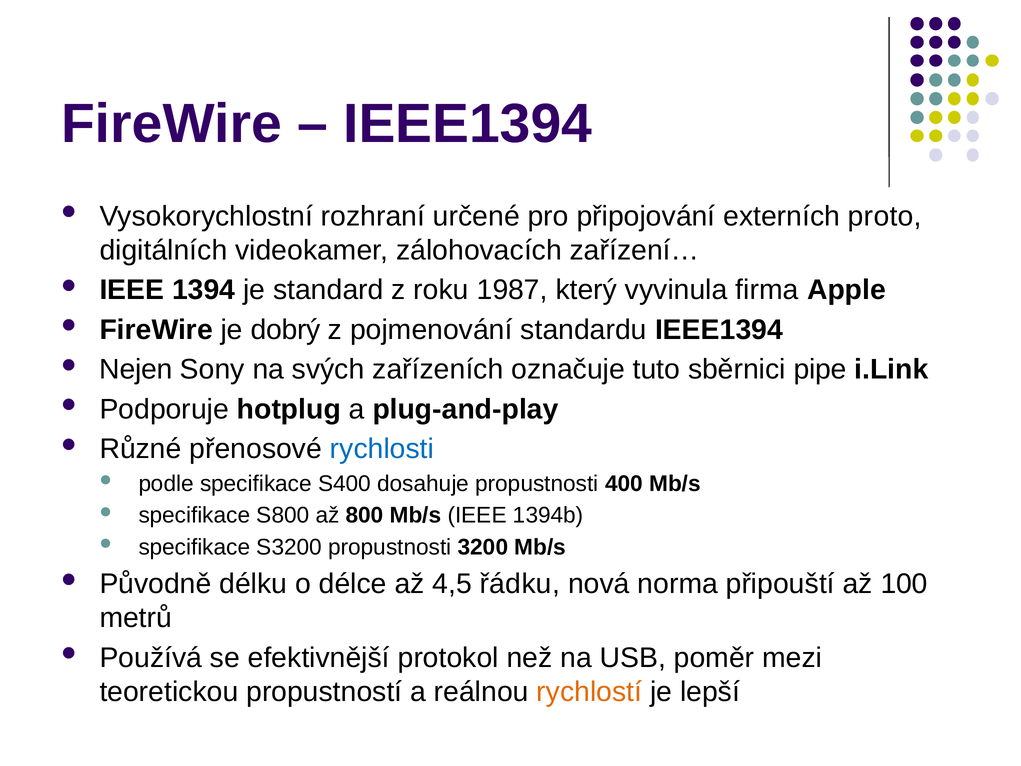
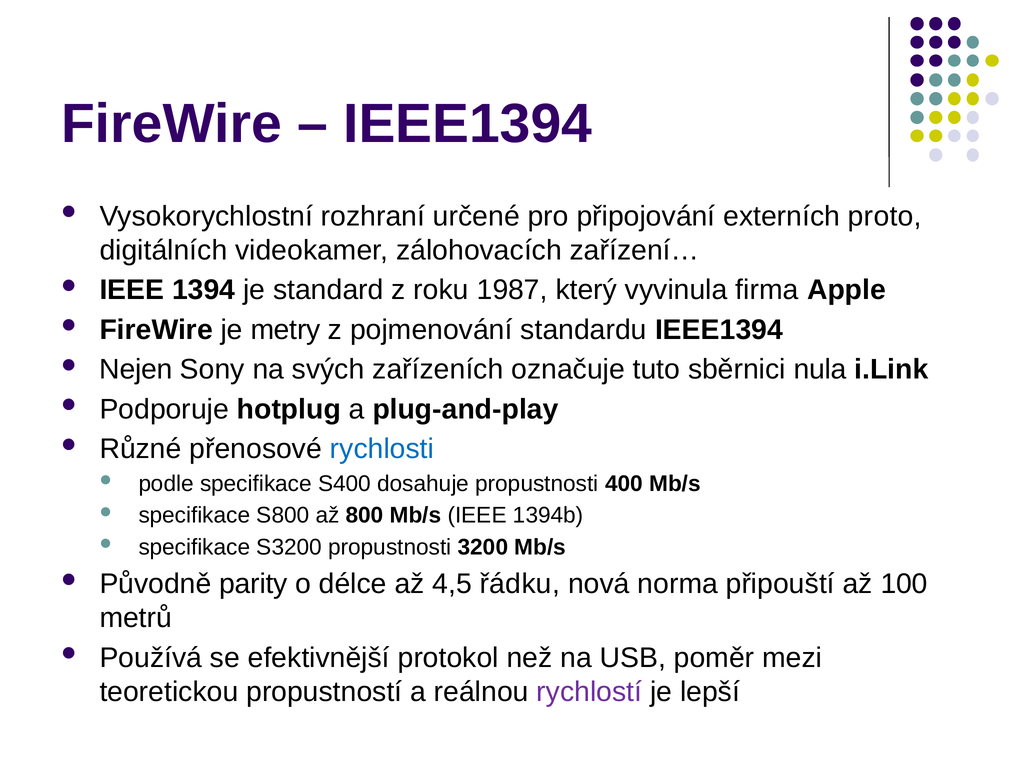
dobrý: dobrý -> metry
pipe: pipe -> nula
délku: délku -> parity
rychlostí colour: orange -> purple
